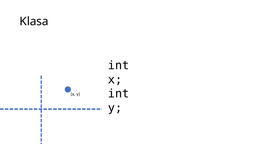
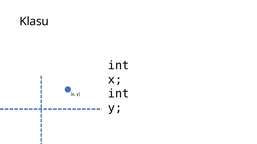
Klasa: Klasa -> Klasu
